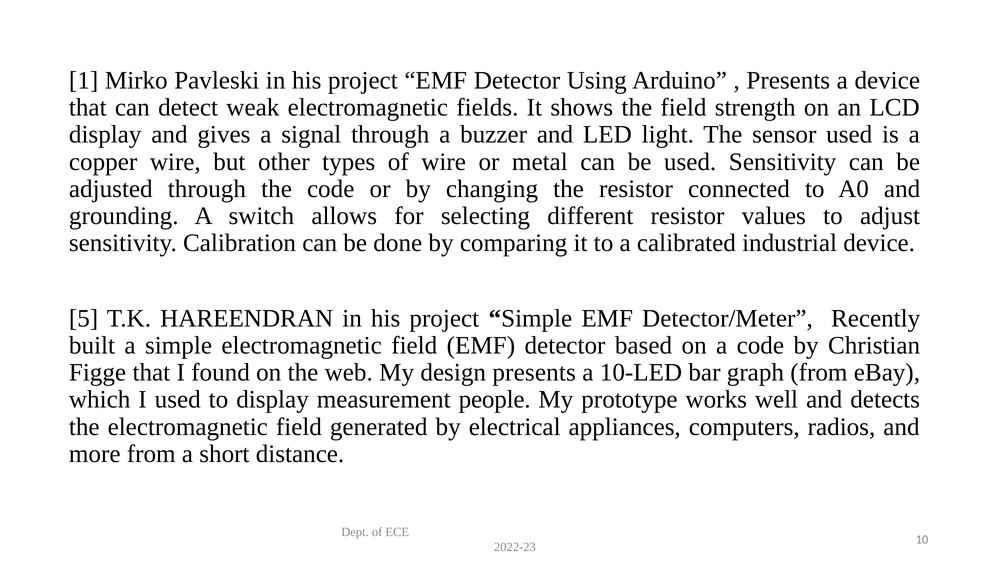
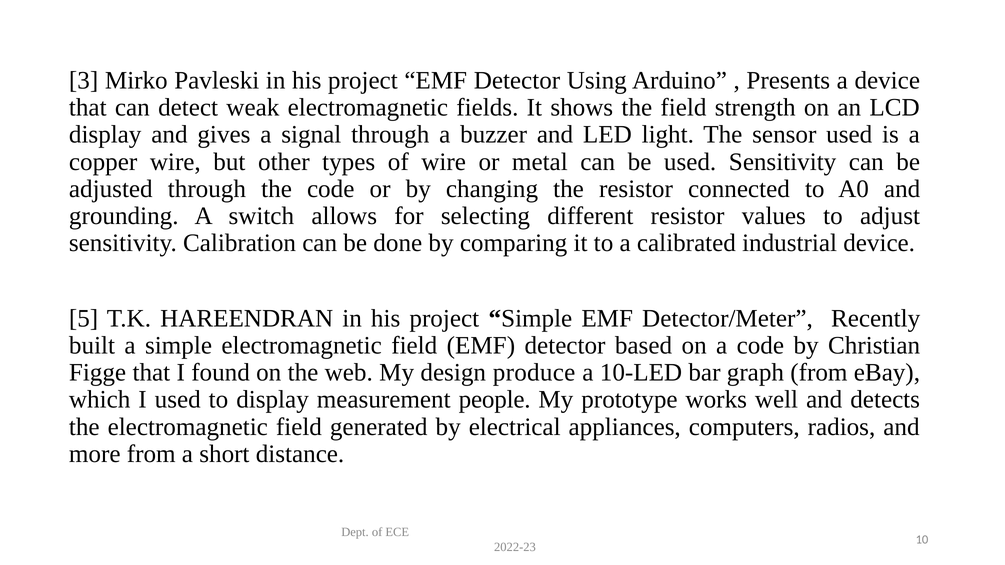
1: 1 -> 3
design presents: presents -> produce
